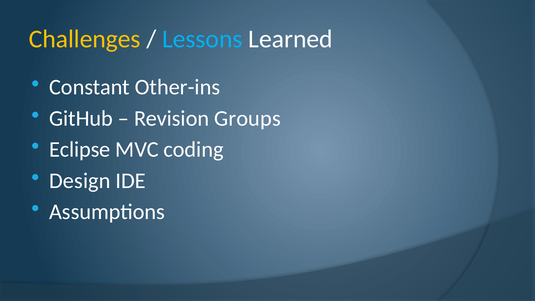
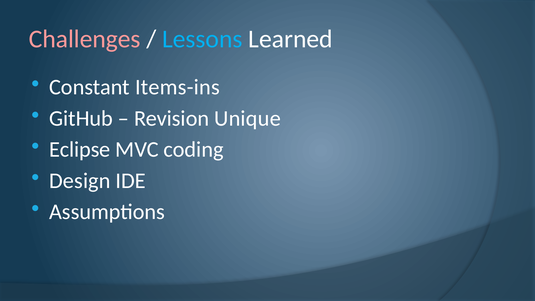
Challenges colour: yellow -> pink
Other-ins: Other-ins -> Items-ins
Groups: Groups -> Unique
